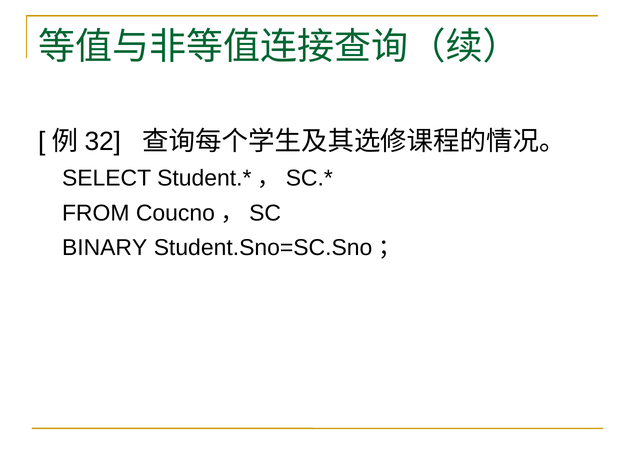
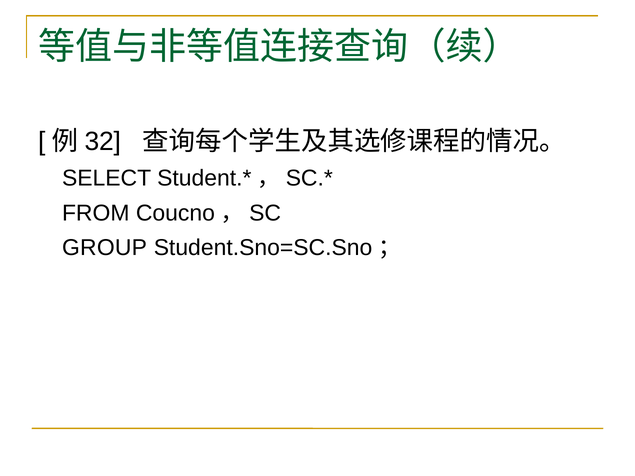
BINARY: BINARY -> GROUP
